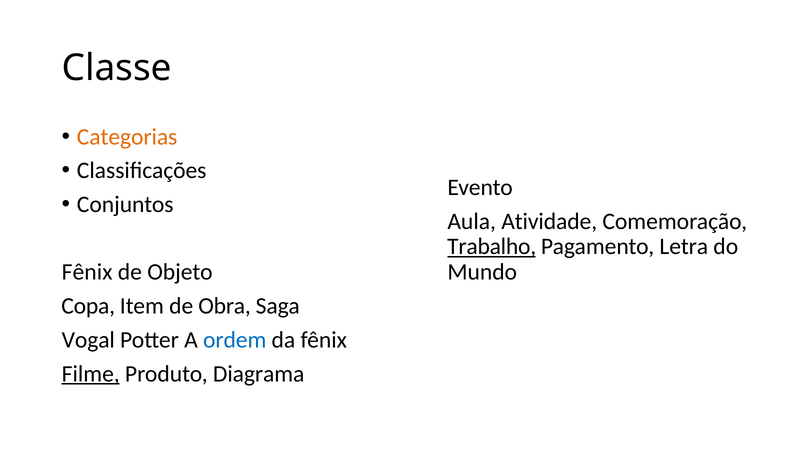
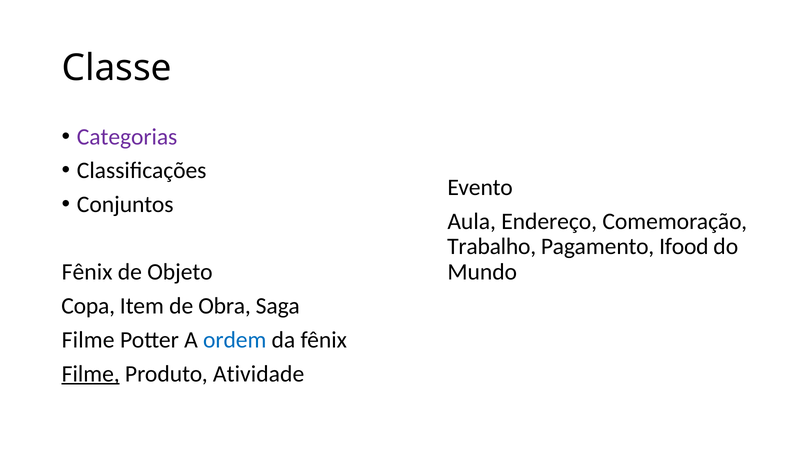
Categorias colour: orange -> purple
Atividade: Atividade -> Endereço
Trabalho underline: present -> none
Letra: Letra -> Ifood
Vogal at (88, 340): Vogal -> Filme
Diagrama: Diagrama -> Atividade
